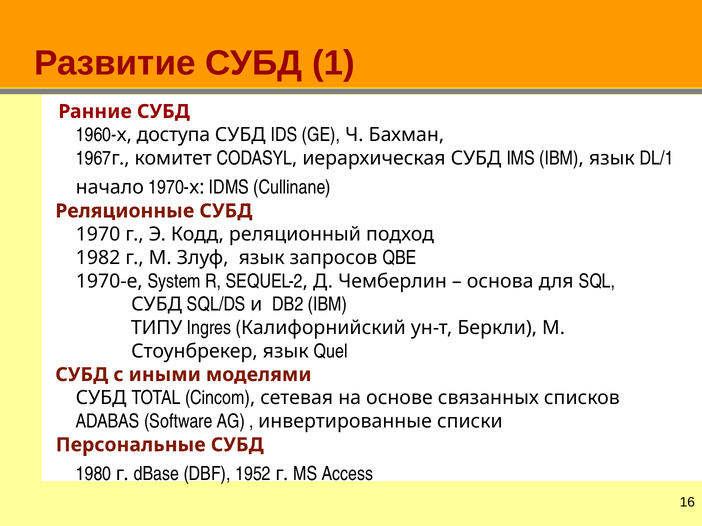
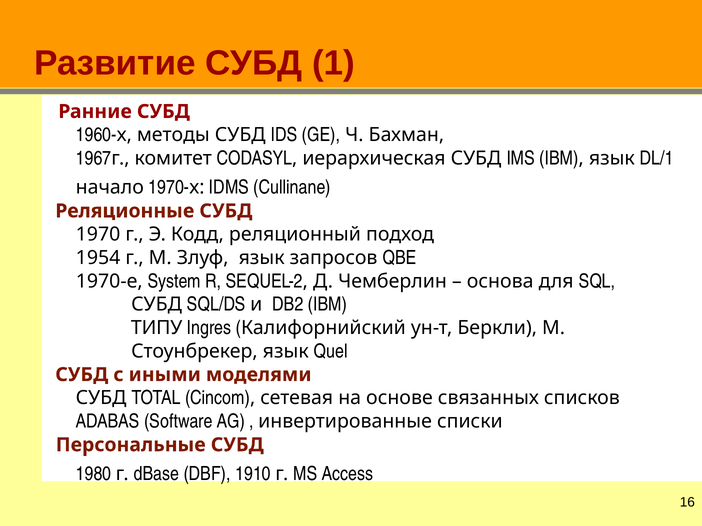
доступа: доступа -> методы
1982: 1982 -> 1954
1952: 1952 -> 1910
